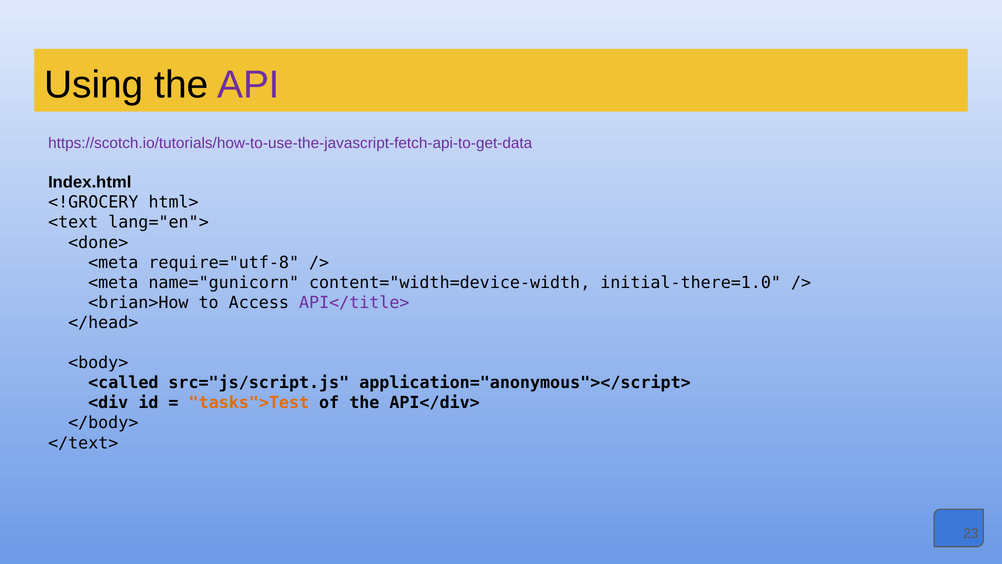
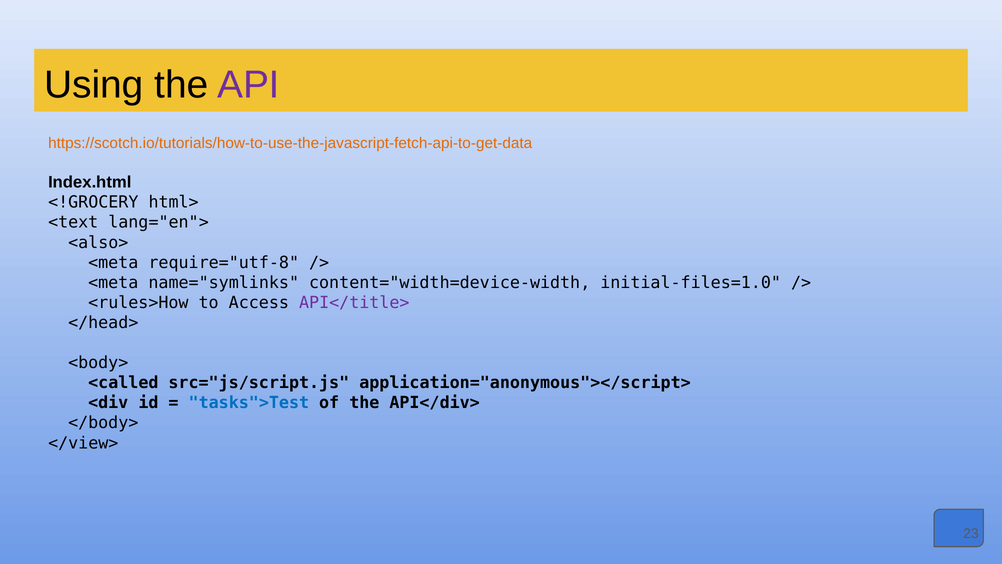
https://scotch.io/tutorials/how-to-use-the-javascript-fetch-api-to-get-data colour: purple -> orange
<done>: <done> -> <also>
name="gunicorn: name="gunicorn -> name="symlinks
initial-there=1.0: initial-there=1.0 -> initial-files=1.0
<brian>How: <brian>How -> <rules>How
tasks">Test colour: orange -> blue
</text>: </text> -> </view>
